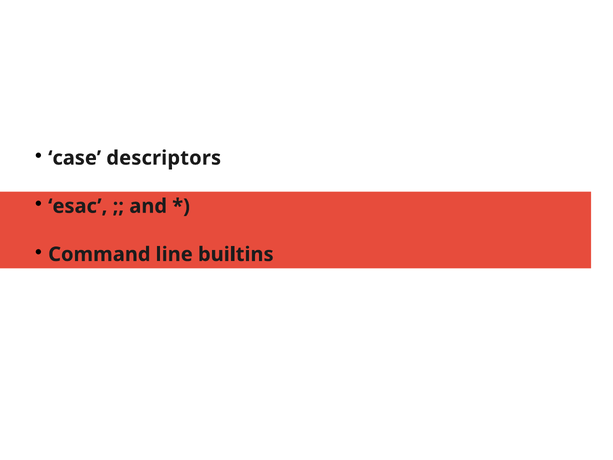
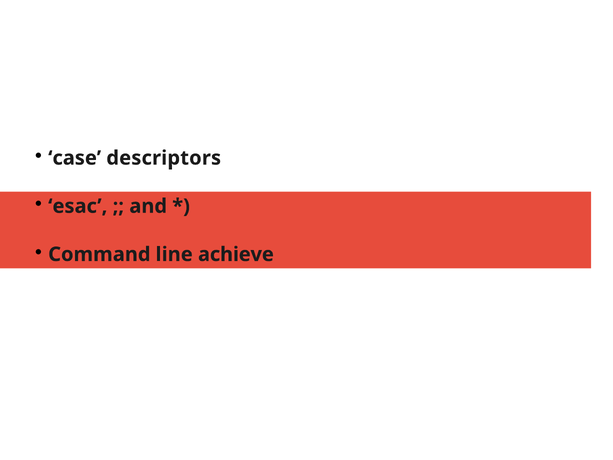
builtins: builtins -> achieve
